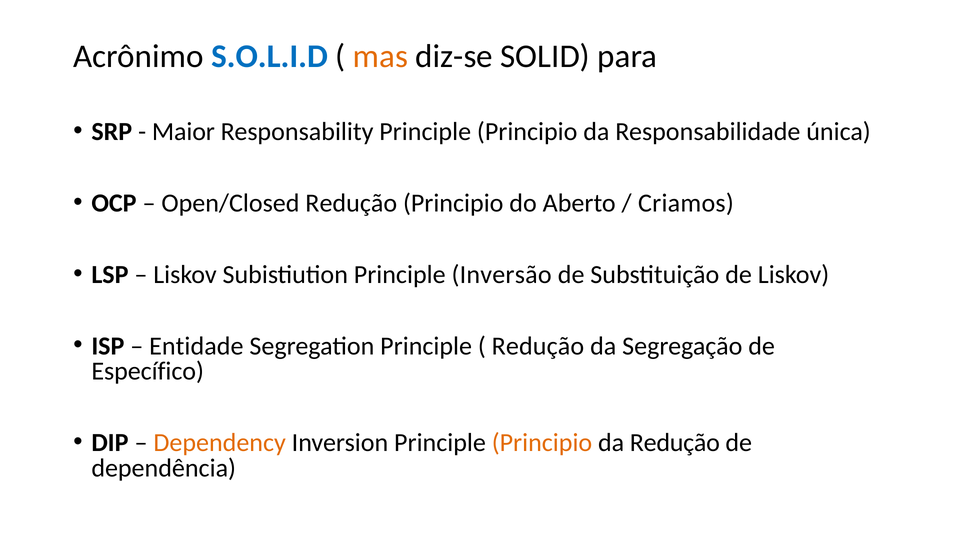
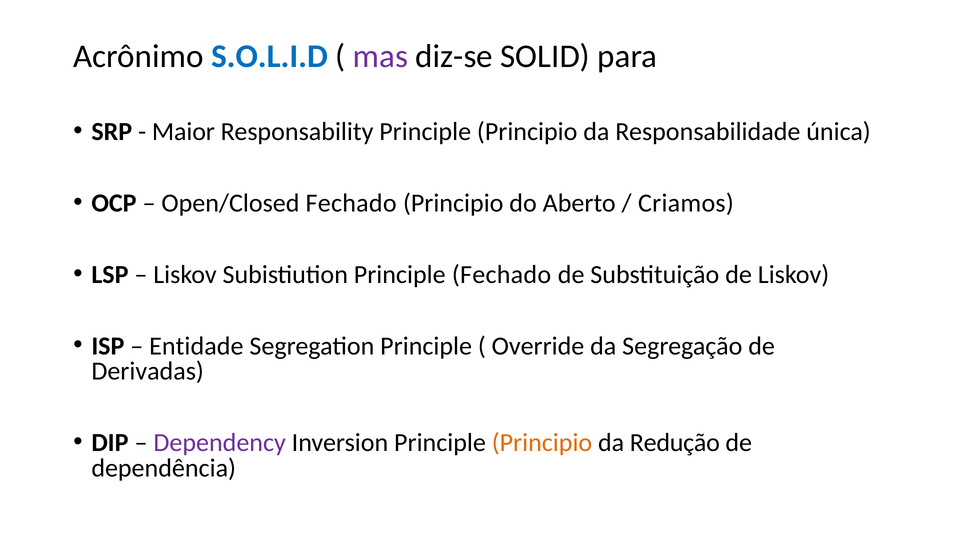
mas colour: orange -> purple
Open/Closed Redução: Redução -> Fechado
Principle Inversão: Inversão -> Fechado
Redução at (538, 346): Redução -> Override
Específico: Específico -> Derivadas
Dependency colour: orange -> purple
